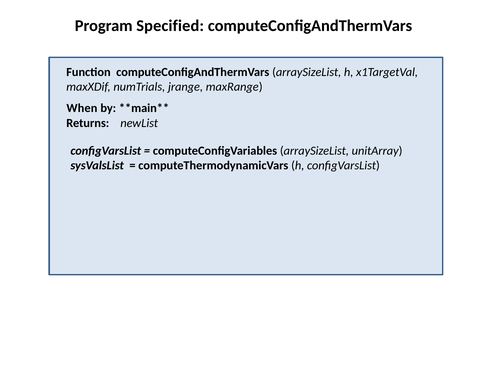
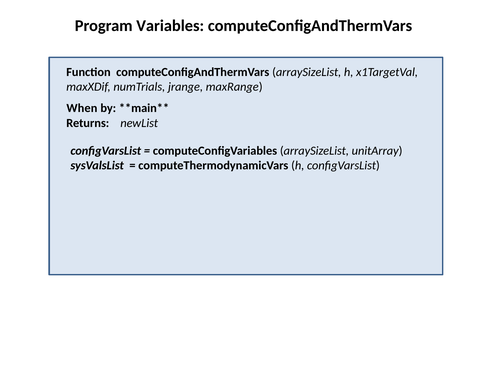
Specified: Specified -> Variables
